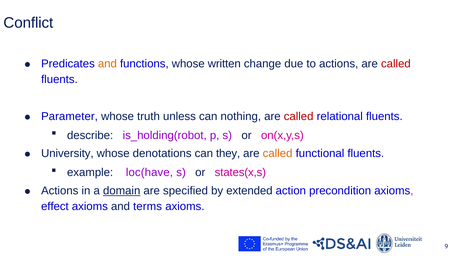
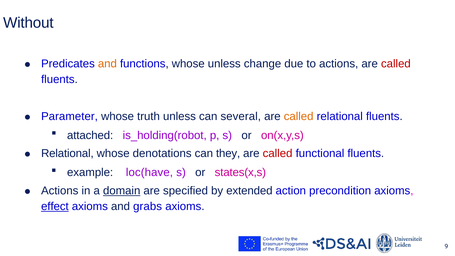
Conflict: Conflict -> Without
whose written: written -> unless
nothing: nothing -> several
called at (299, 116) colour: red -> orange
describe: describe -> attached
University at (67, 154): University -> Relational
called at (278, 154) colour: orange -> red
effect underline: none -> present
terms: terms -> grabs
